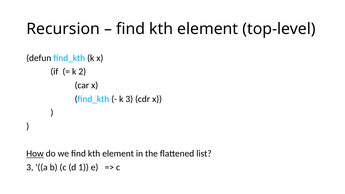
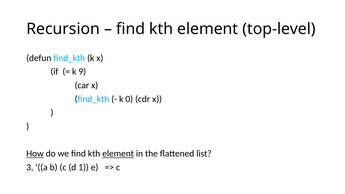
2: 2 -> 9
k 3: 3 -> 0
element at (118, 154) underline: none -> present
